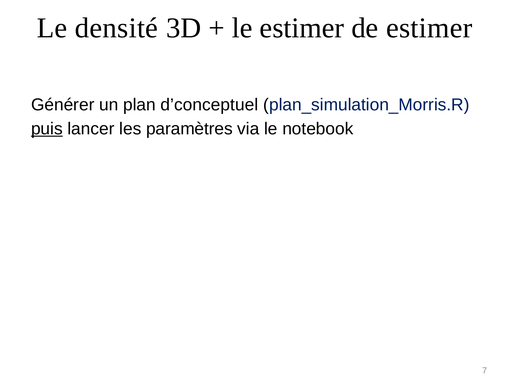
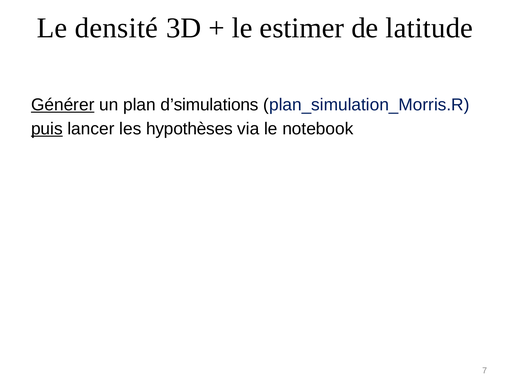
de estimer: estimer -> latitude
Générer underline: none -> present
d’conceptuel: d’conceptuel -> d’simulations
paramètres: paramètres -> hypothèses
